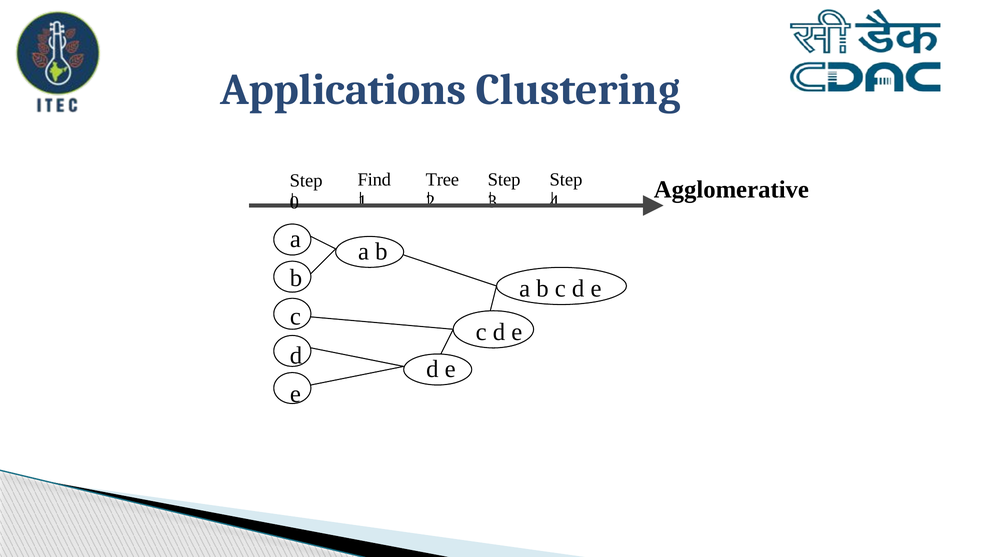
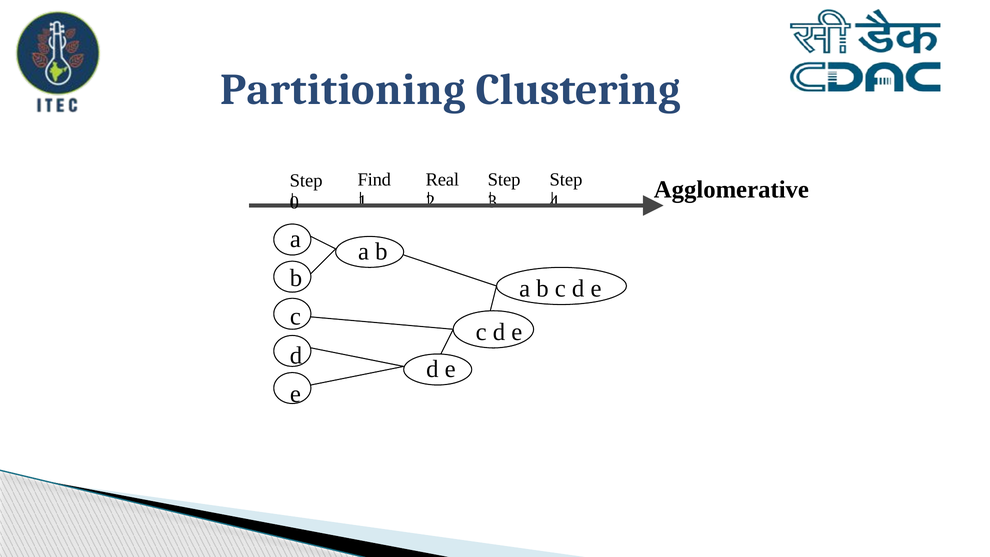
Applications: Applications -> Partitioning
Tree: Tree -> Real
